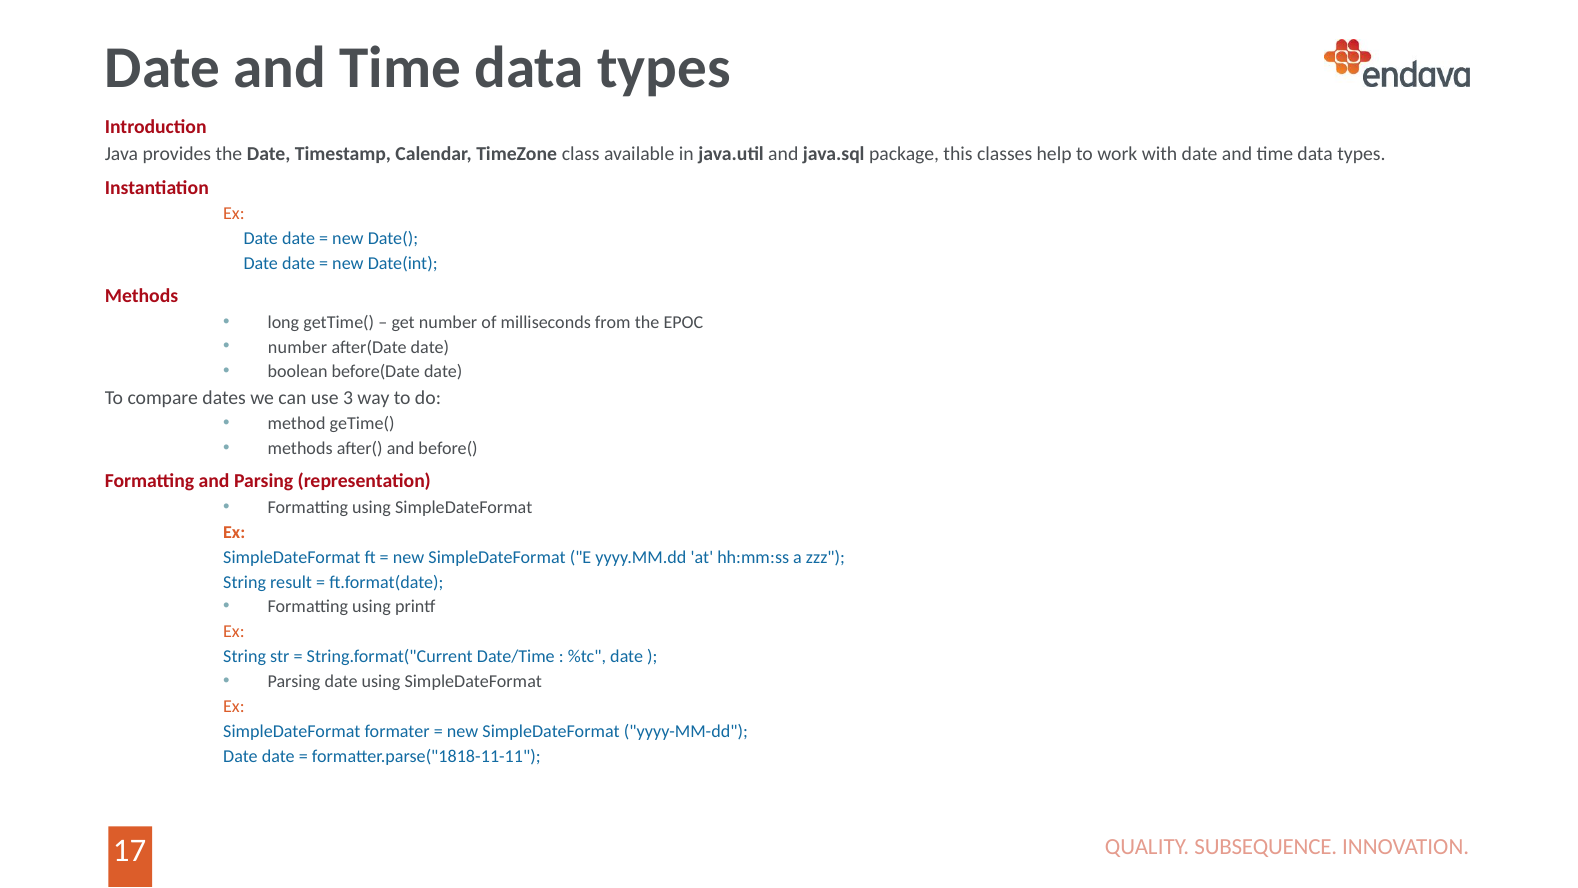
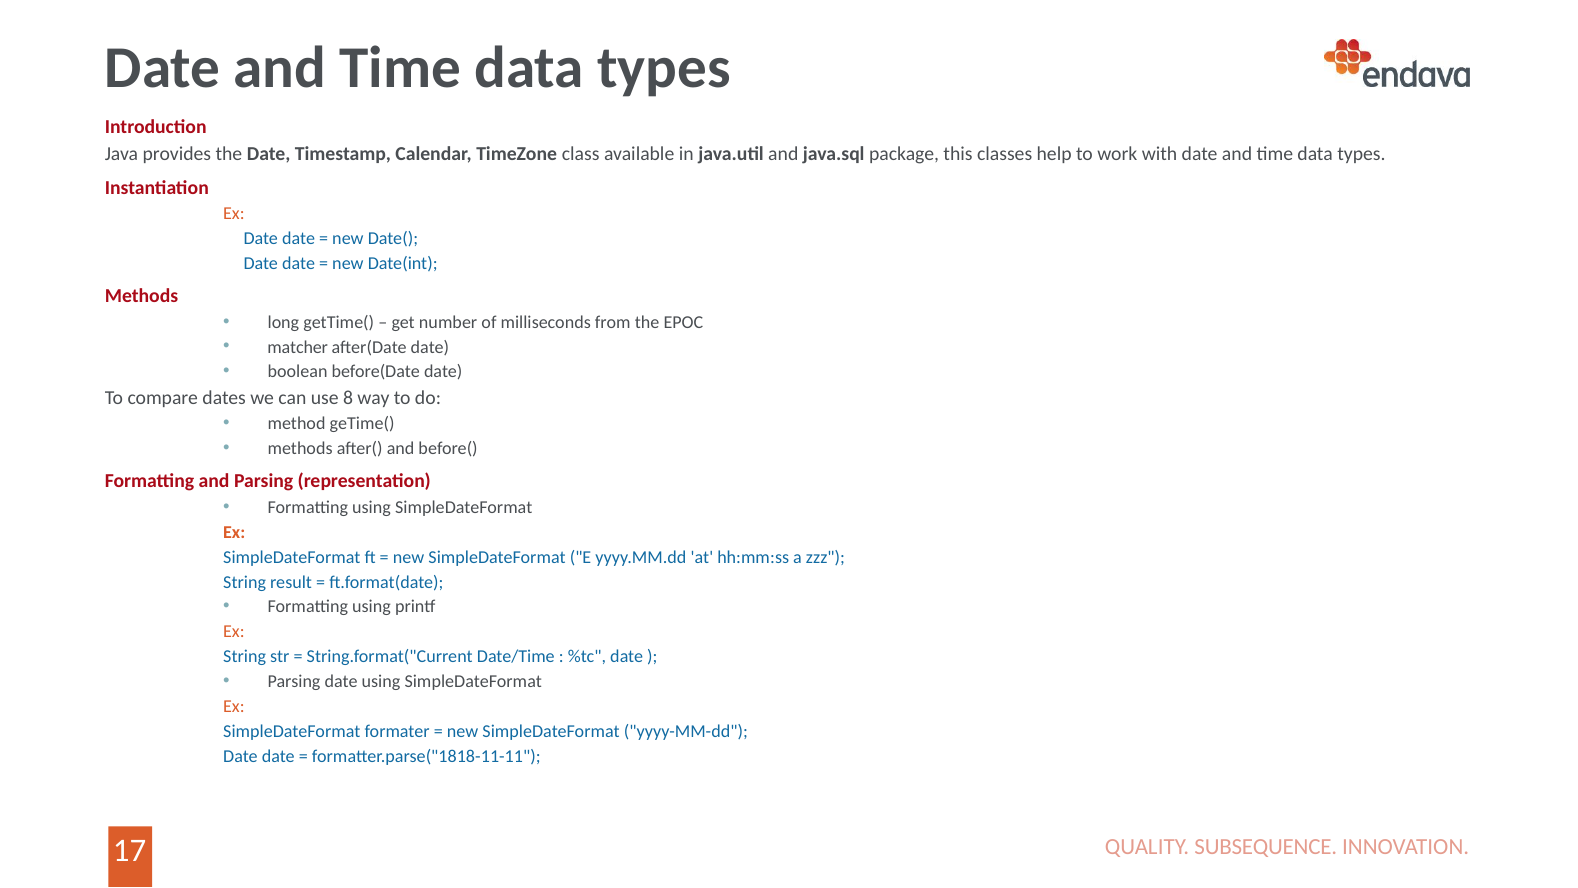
number at (298, 347): number -> matcher
3: 3 -> 8
